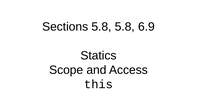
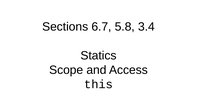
Sections 5.8: 5.8 -> 6.7
6.9: 6.9 -> 3.4
